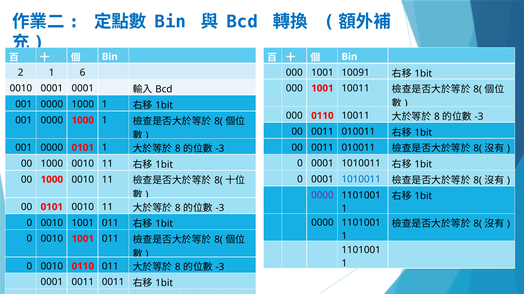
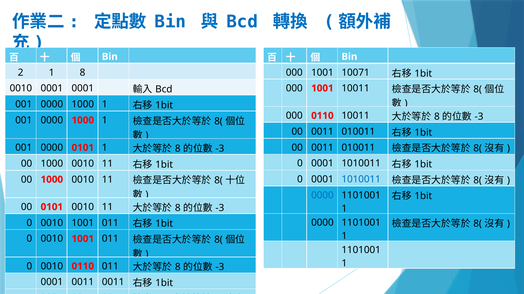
1 6: 6 -> 8
10091: 10091 -> 10071
0000 at (322, 196) colour: purple -> blue
